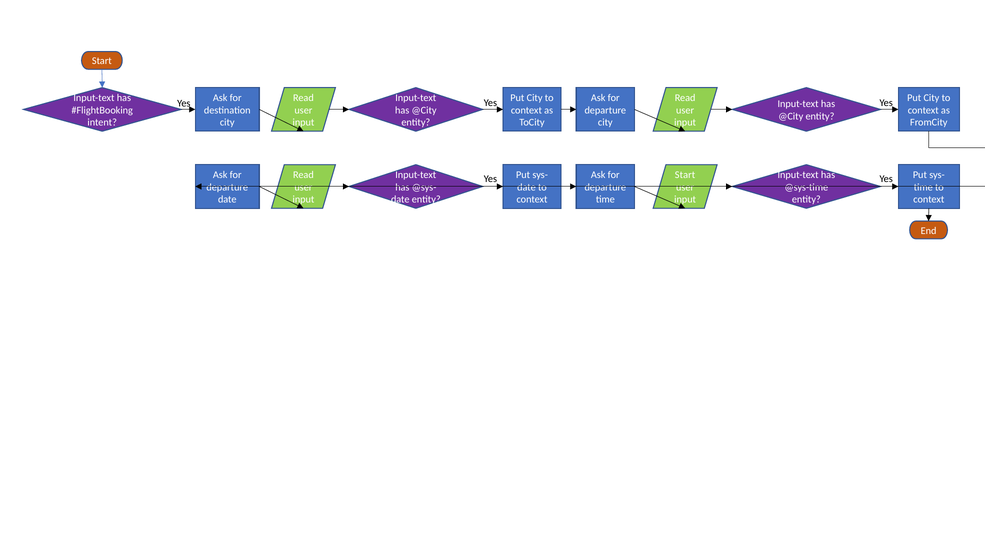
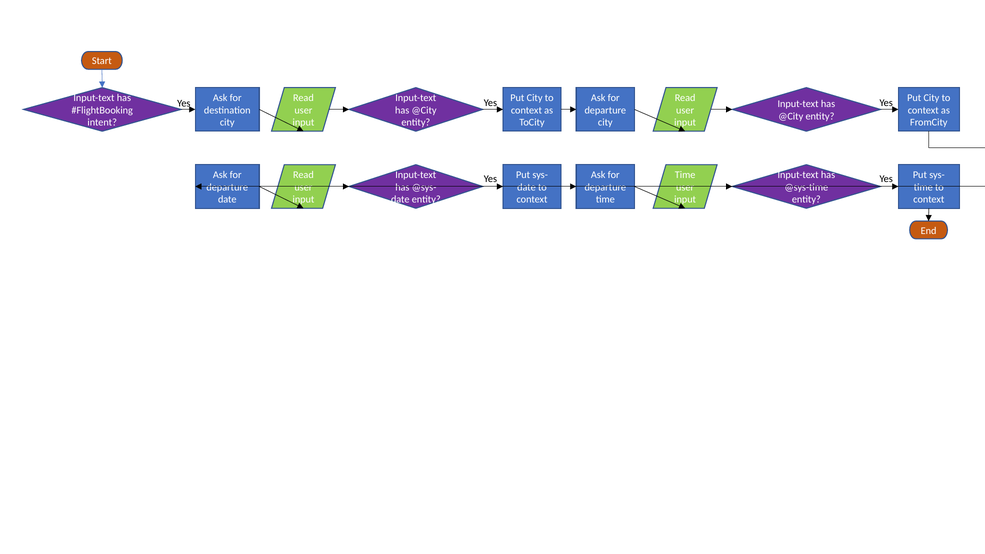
Start at (685, 175): Start -> Time
